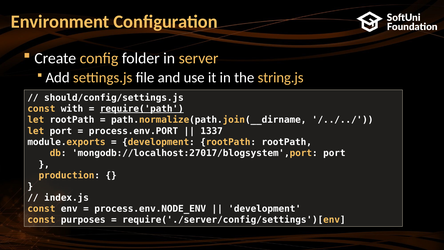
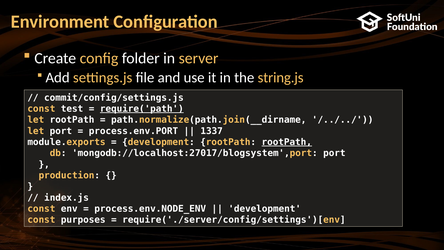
should/config/settings.js: should/config/settings.js -> commit/config/settings.js
with: with -> test
rootPath at (287, 142) underline: none -> present
